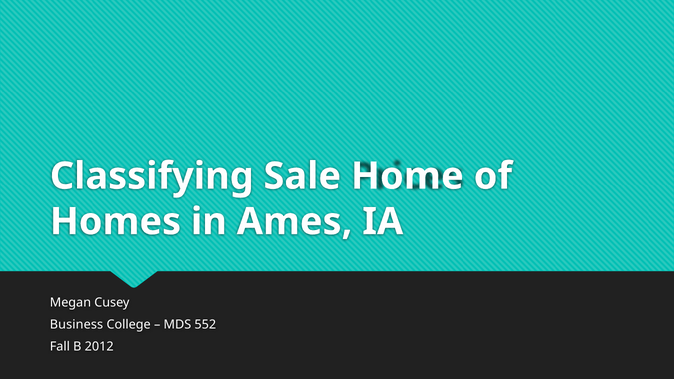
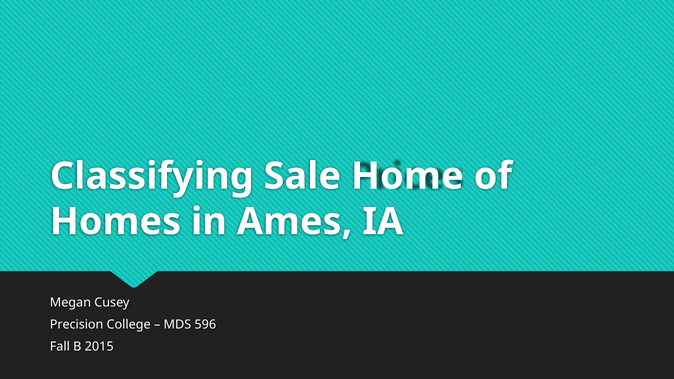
Business: Business -> Precision
552: 552 -> 596
2012: 2012 -> 2015
